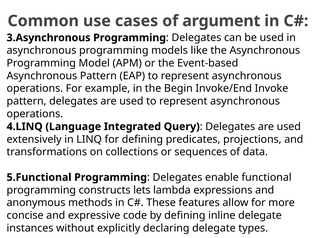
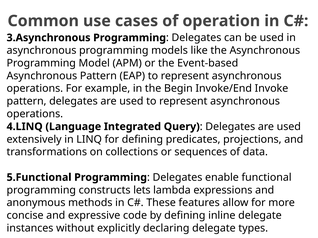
argument: argument -> operation
